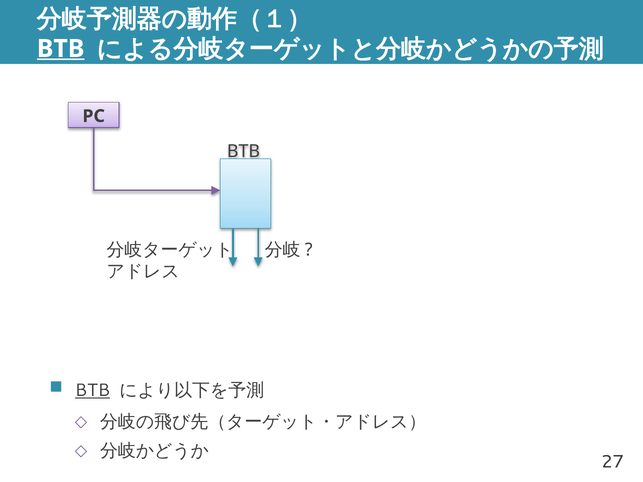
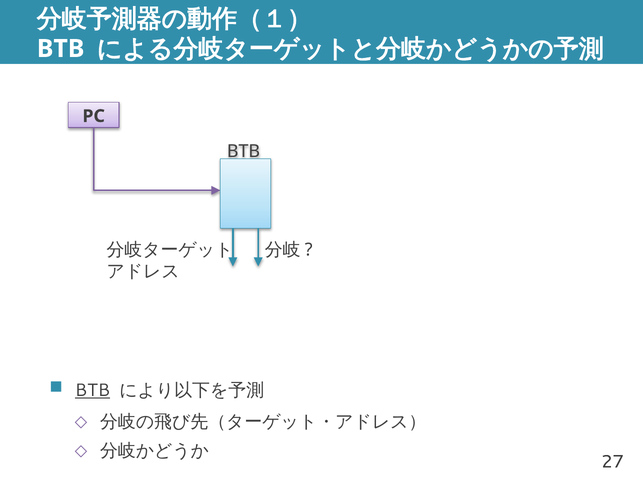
BTB at (61, 49) underline: present -> none
